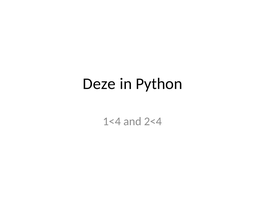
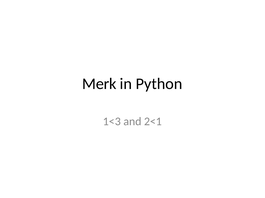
Deze: Deze -> Merk
1<4: 1<4 -> 1<3
2<4: 2<4 -> 2<1
